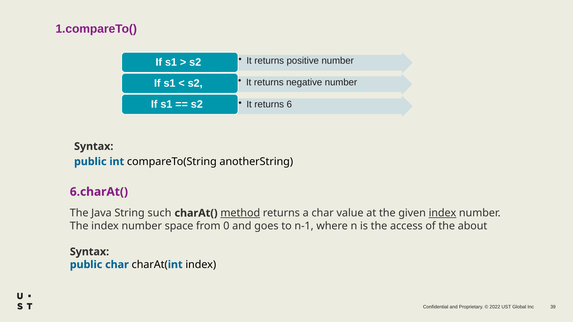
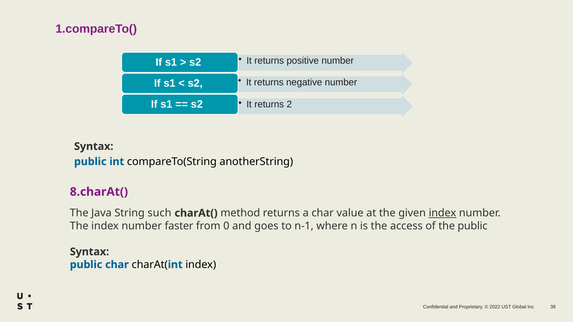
6: 6 -> 2
6.charAt(: 6.charAt( -> 8.charAt(
method underline: present -> none
space: space -> faster
the about: about -> public
